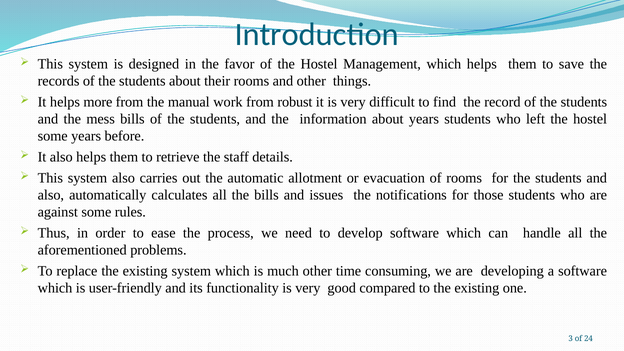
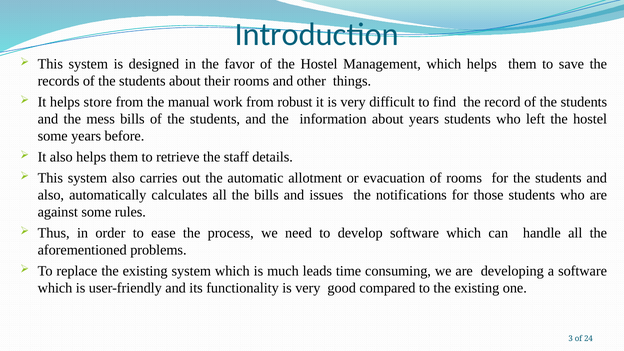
more: more -> store
much other: other -> leads
